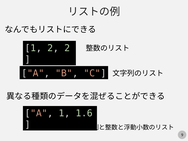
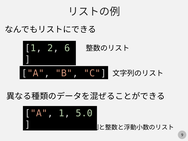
2 2: 2 -> 6
1.6: 1.6 -> 5.0
